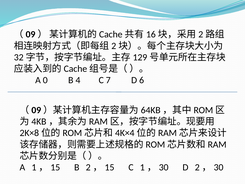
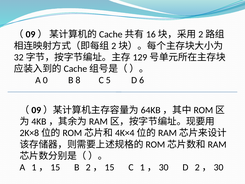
4: 4 -> 8
7: 7 -> 5
